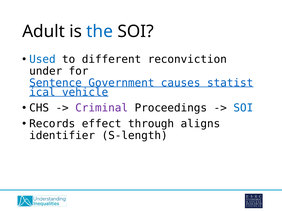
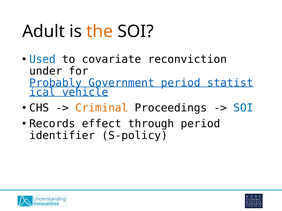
the colour: blue -> orange
different: different -> covariate
Sentence: Sentence -> Probably
Government causes: causes -> period
Criminal colour: purple -> orange
through aligns: aligns -> period
S-length: S-length -> S-policy
